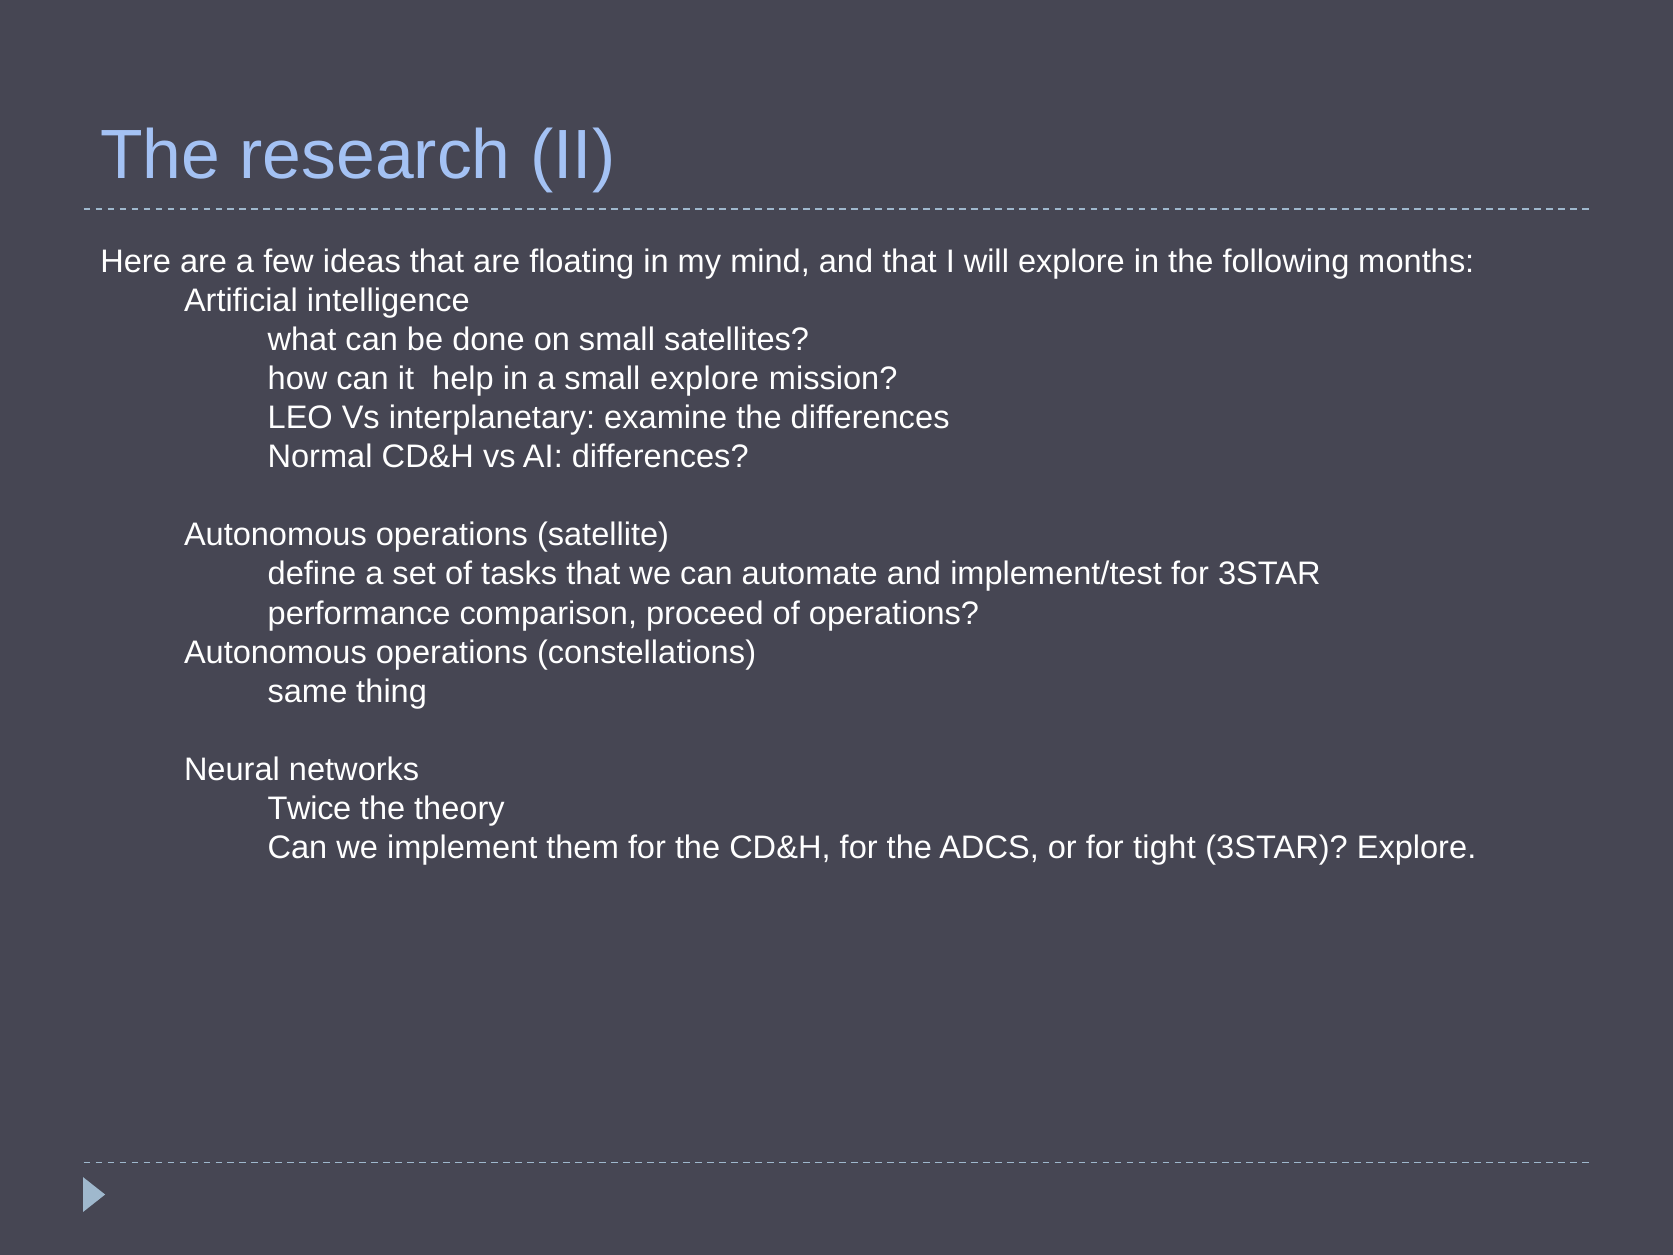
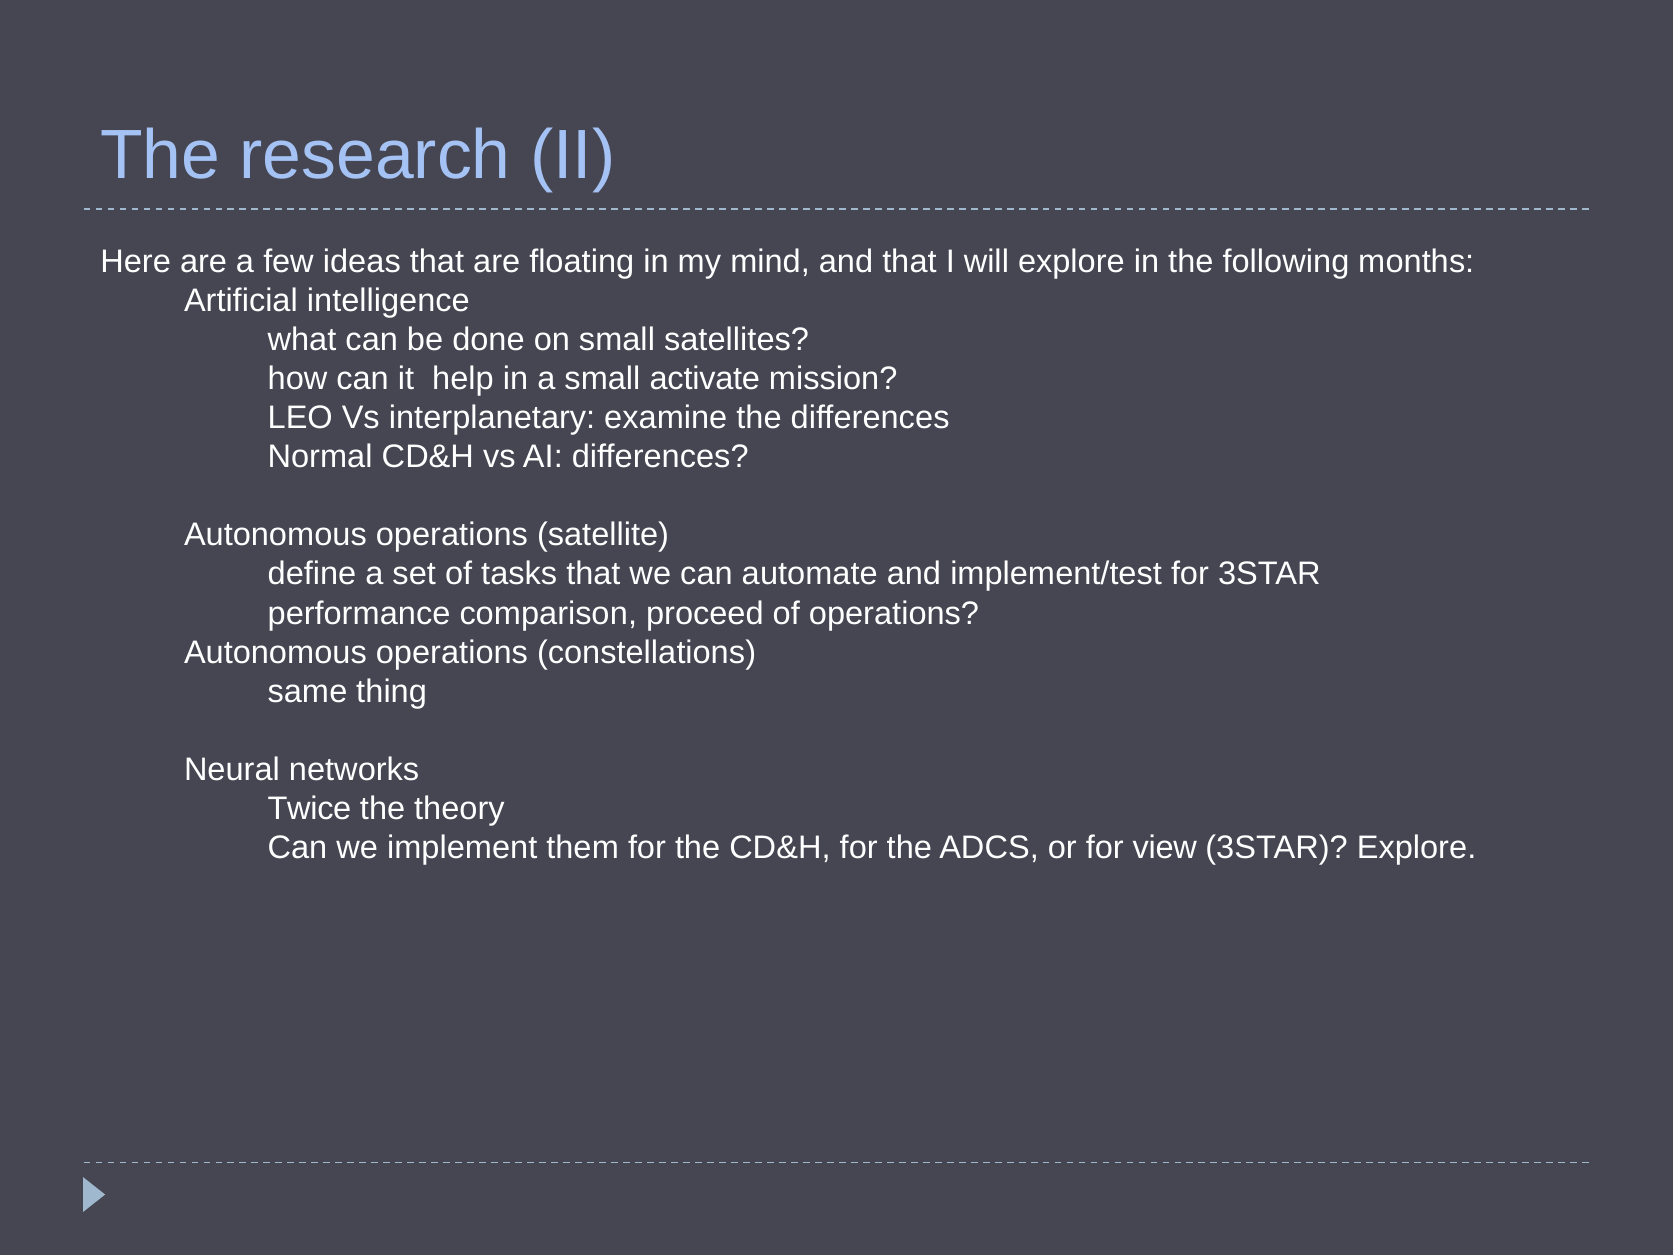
small explore: explore -> activate
tight: tight -> view
